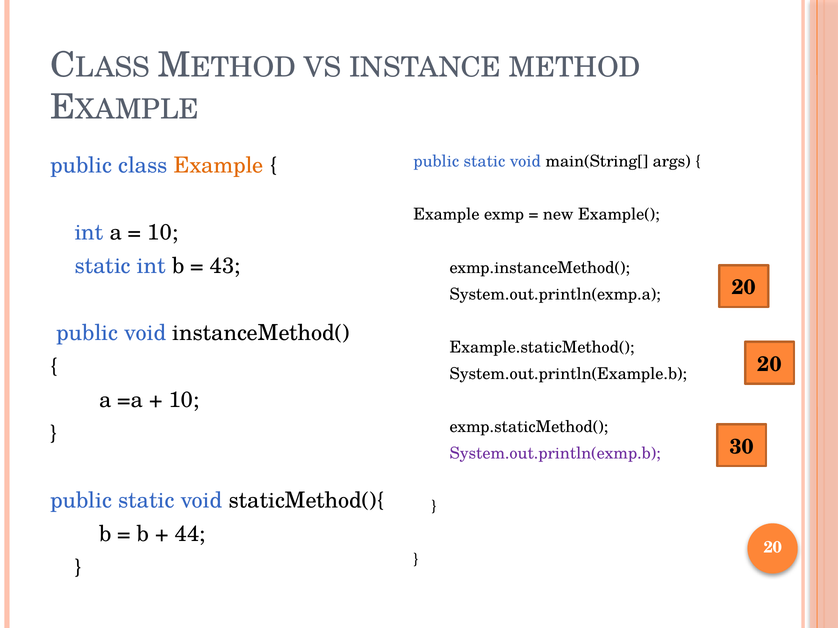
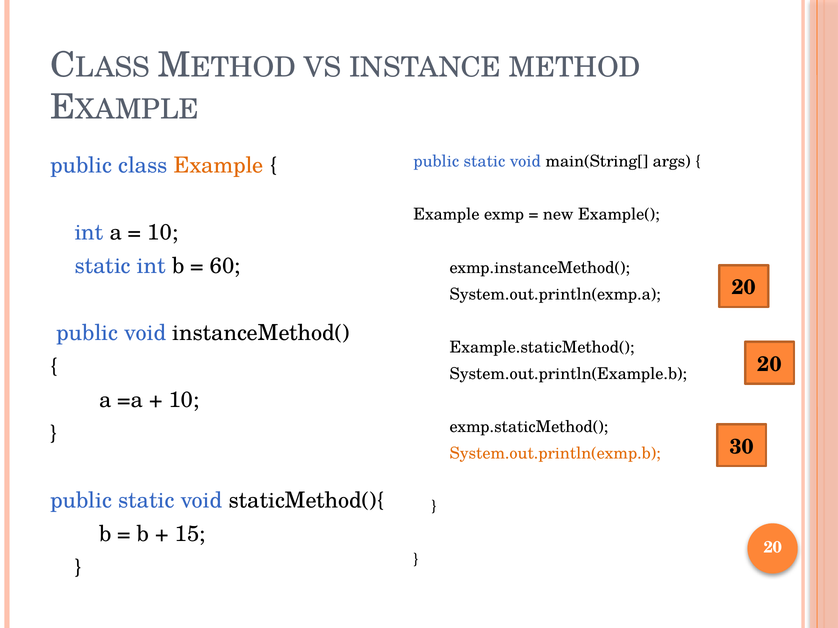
43: 43 -> 60
System.out.println(exmp.b colour: purple -> orange
44: 44 -> 15
